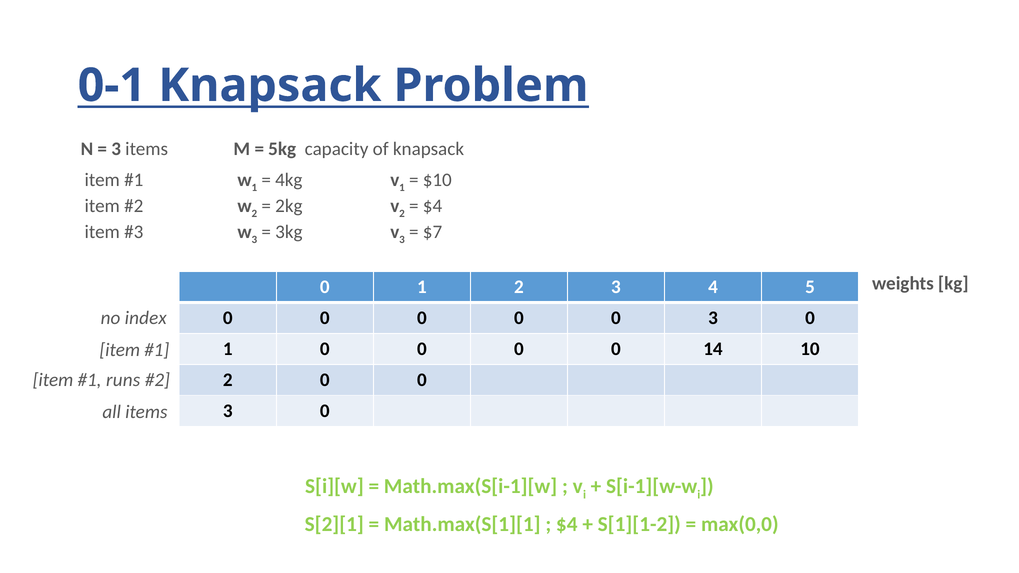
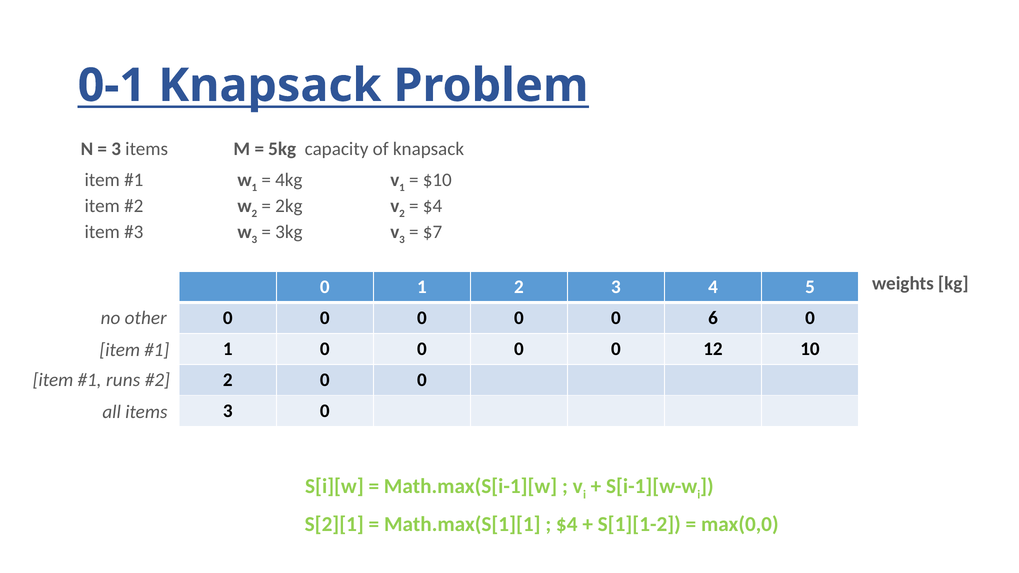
index: index -> other
0 0 0 3: 3 -> 6
14: 14 -> 12
